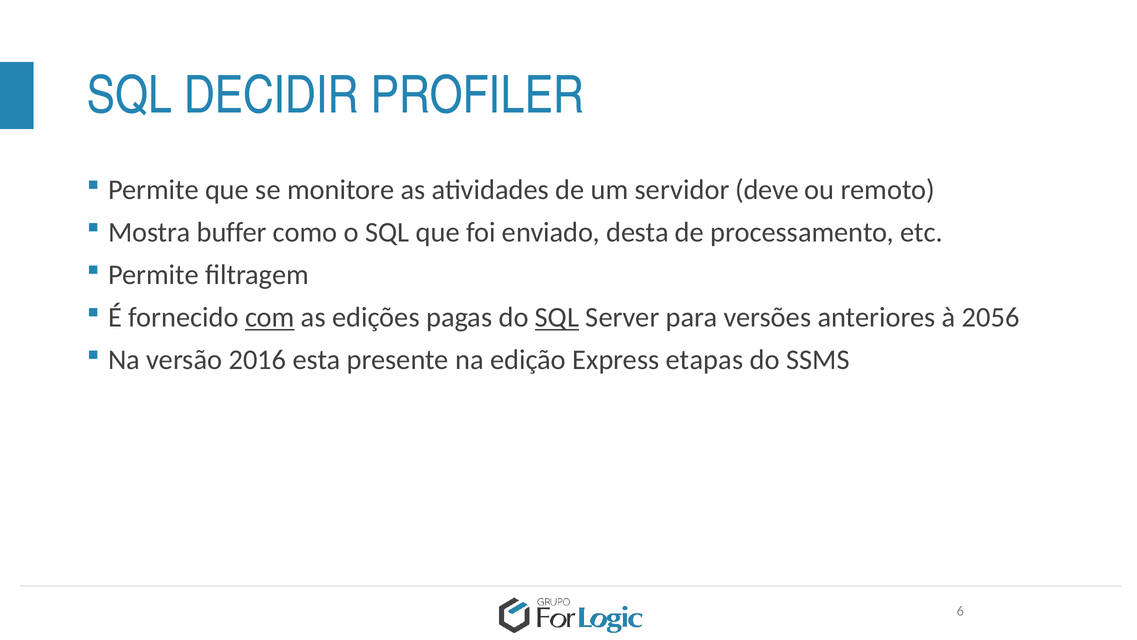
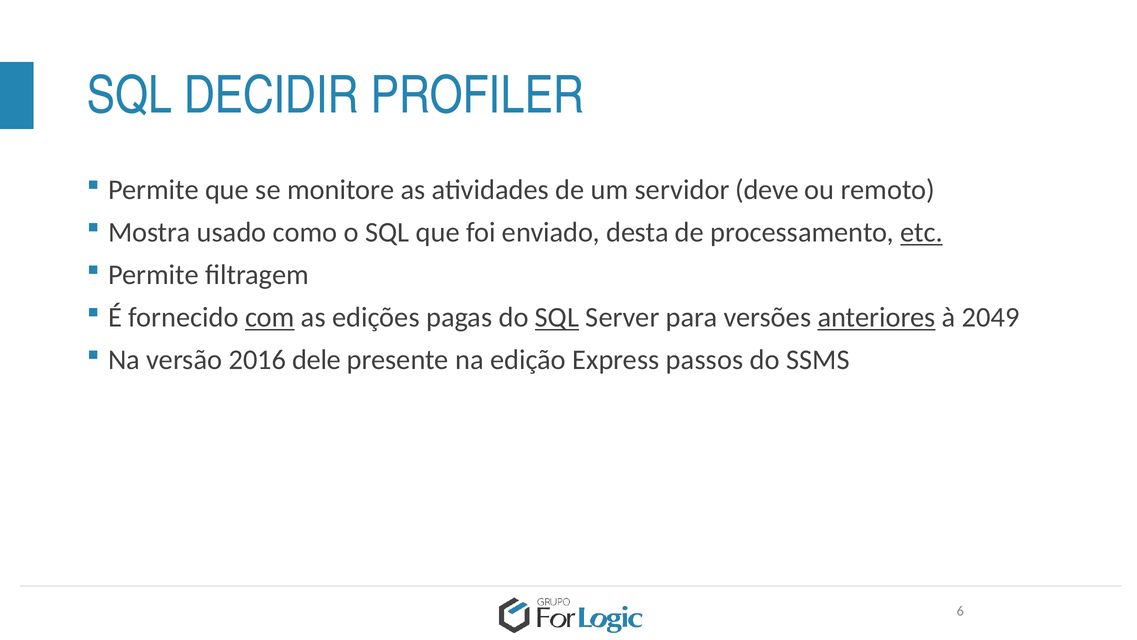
buffer: buffer -> usado
etc underline: none -> present
anteriores underline: none -> present
2056: 2056 -> 2049
esta: esta -> dele
etapas: etapas -> passos
